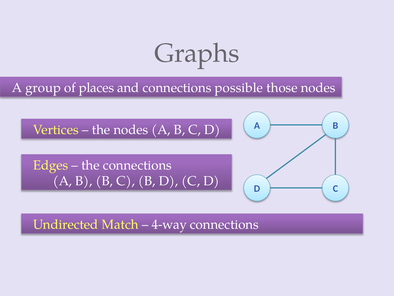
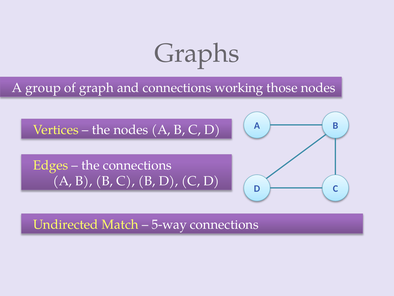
places: places -> graph
possible: possible -> working
4-way: 4-way -> 5-way
